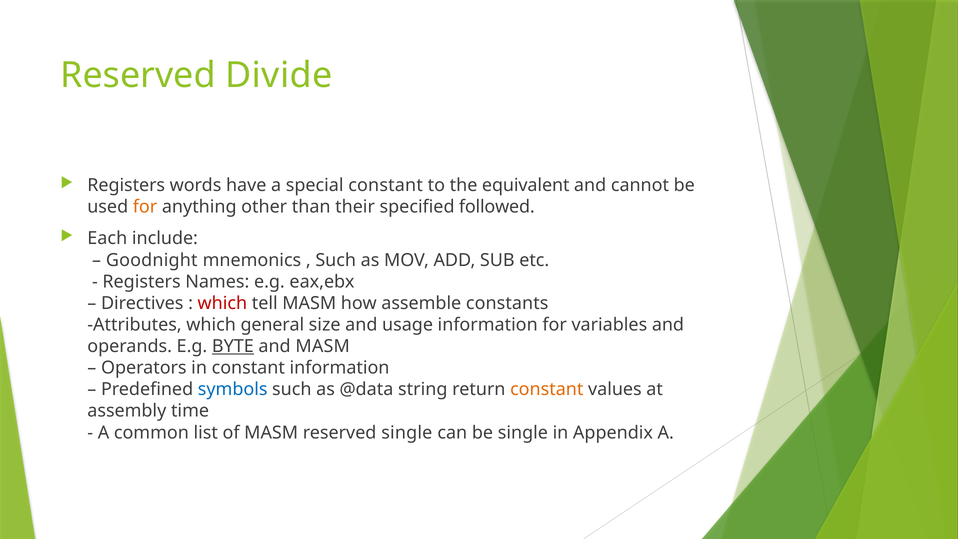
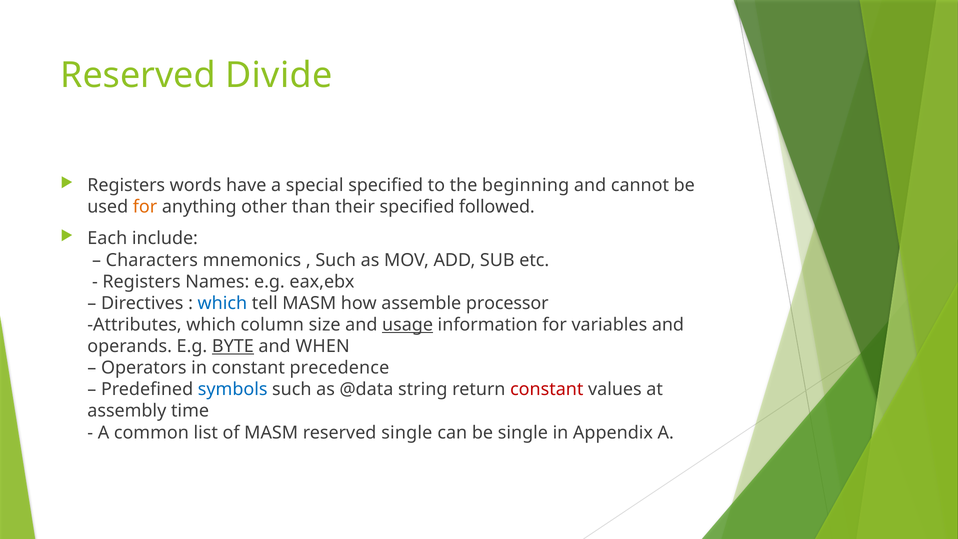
special constant: constant -> specified
equivalent: equivalent -> beginning
Goodnight: Goodnight -> Characters
which at (222, 303) colour: red -> blue
constants: constants -> processor
general: general -> column
usage underline: none -> present
and MASM: MASM -> WHEN
constant information: information -> precedence
constant at (547, 389) colour: orange -> red
